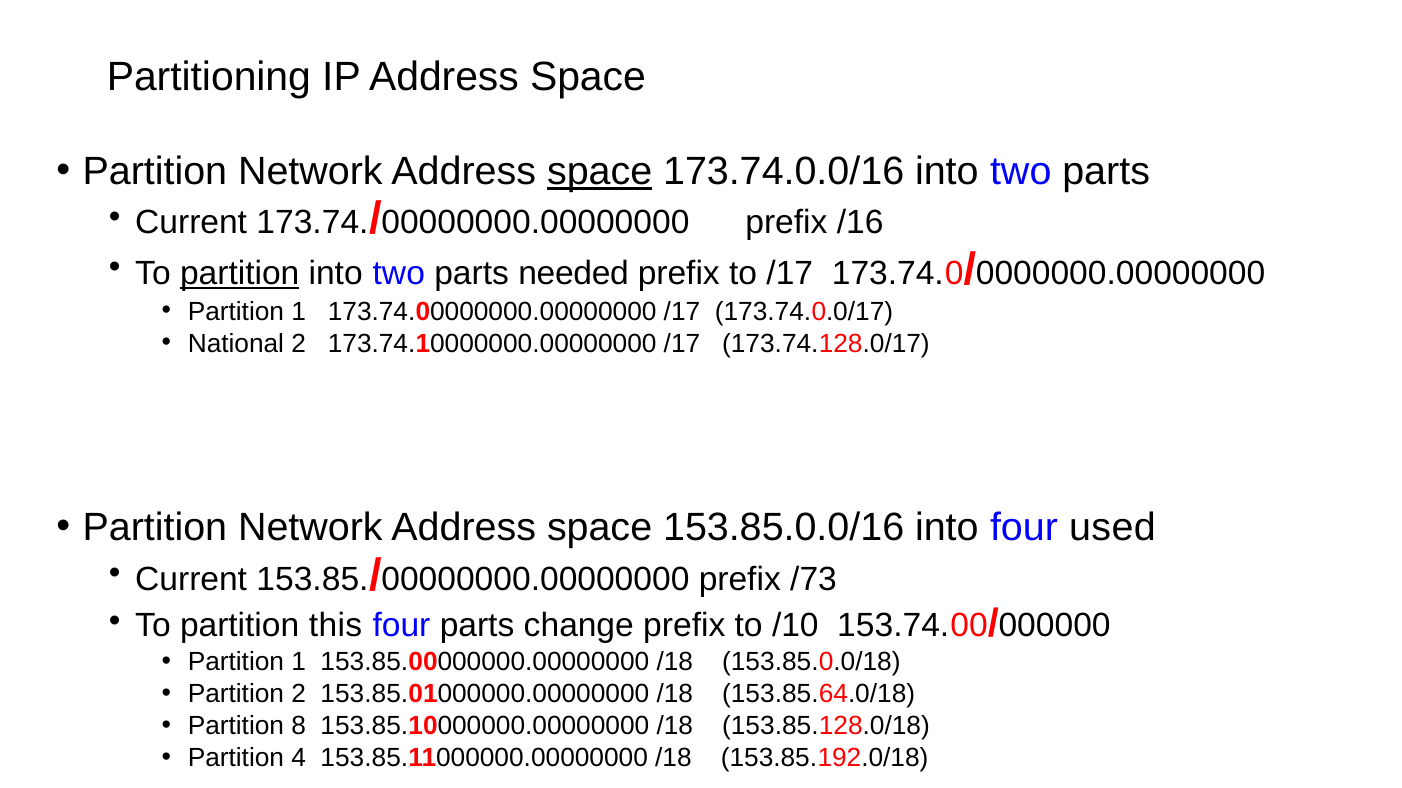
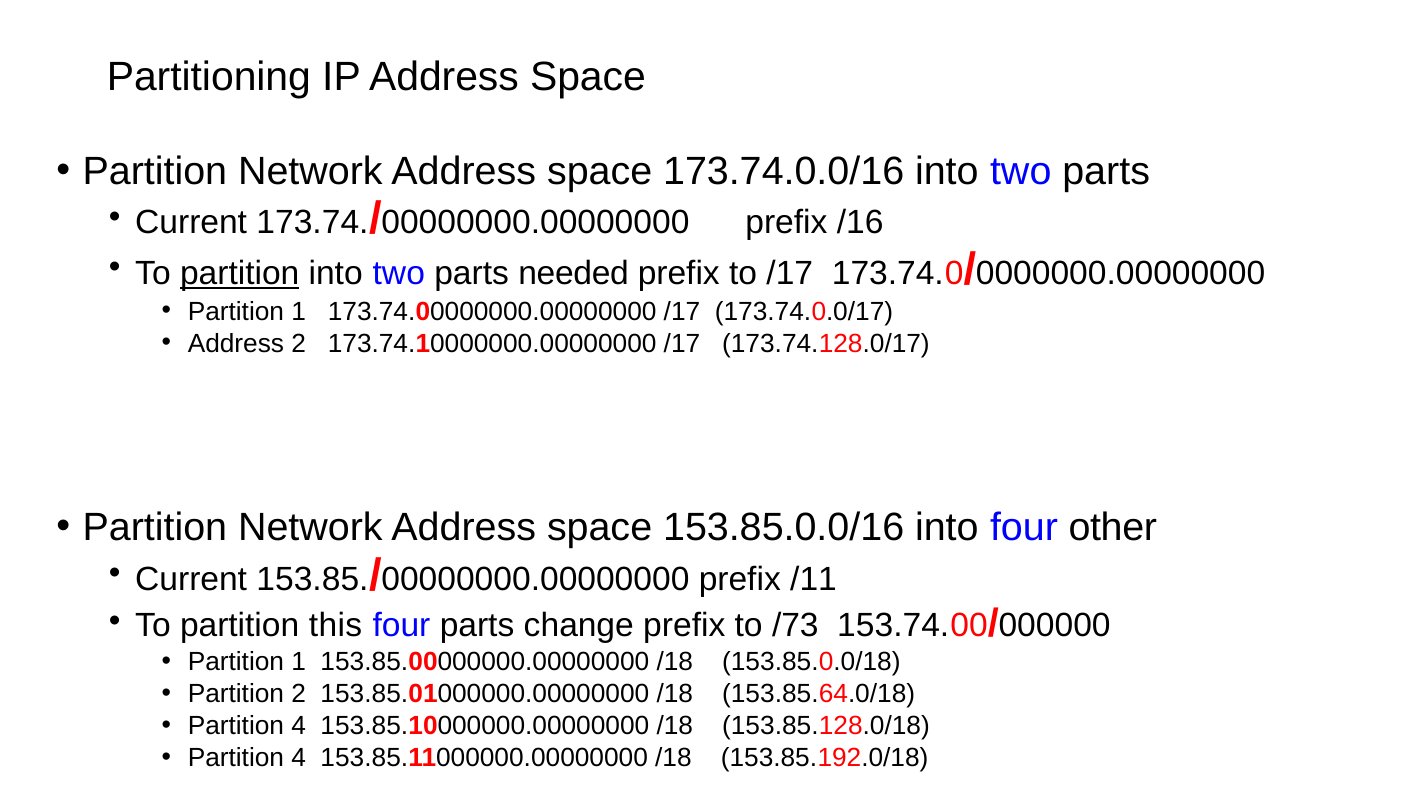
space at (600, 172) underline: present -> none
National at (236, 344): National -> Address
used: used -> other
/73: /73 -> /11
/10: /10 -> /73
8 at (299, 727): 8 -> 4
